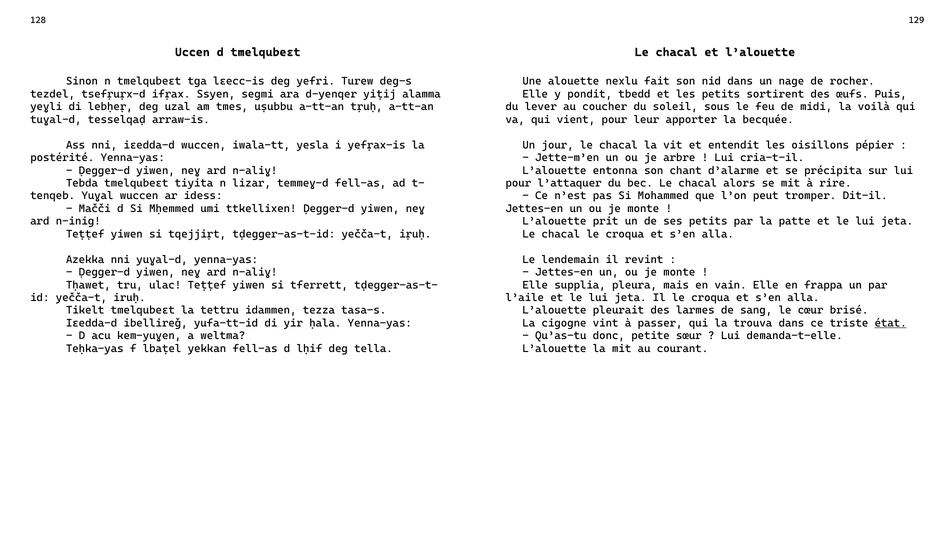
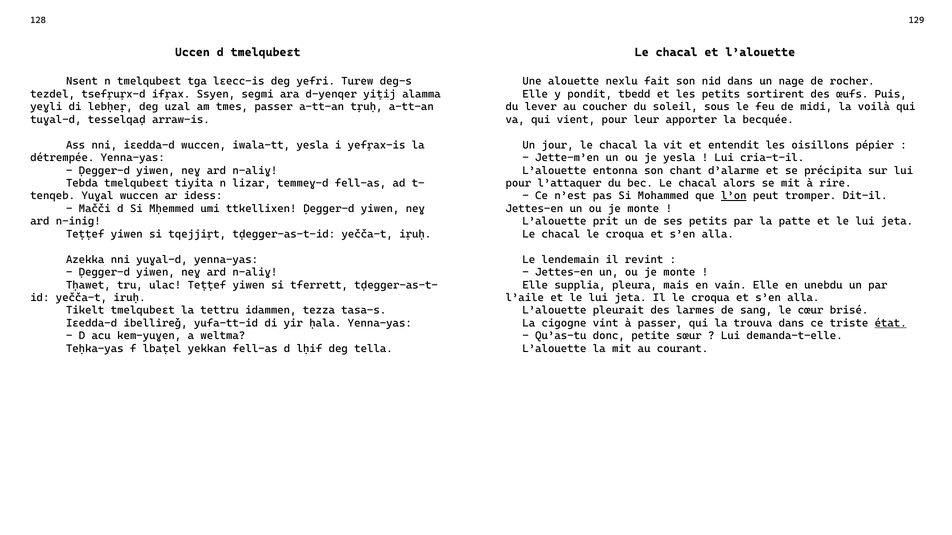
Sinon: Sinon -> Nsent
tmes uṣubbu: uṣubbu -> passer
postérité: postérité -> détrempée
je arbre: arbre -> yesla
l’on underline: none -> present
frappa: frappa -> unebdu
